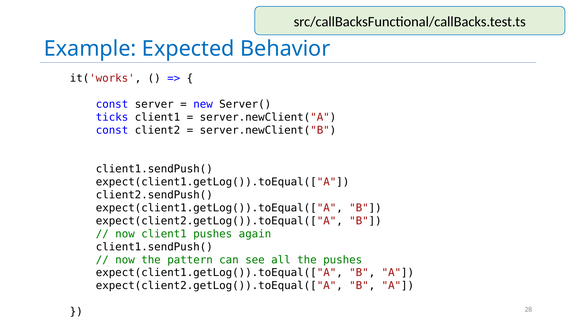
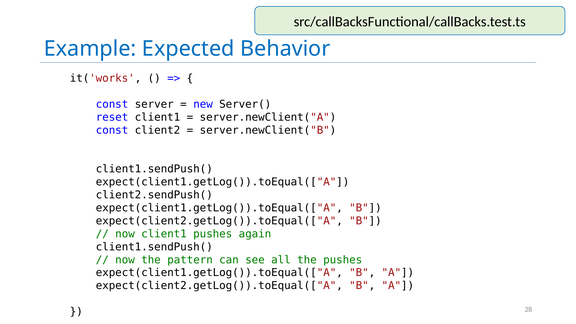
ticks: ticks -> reset
